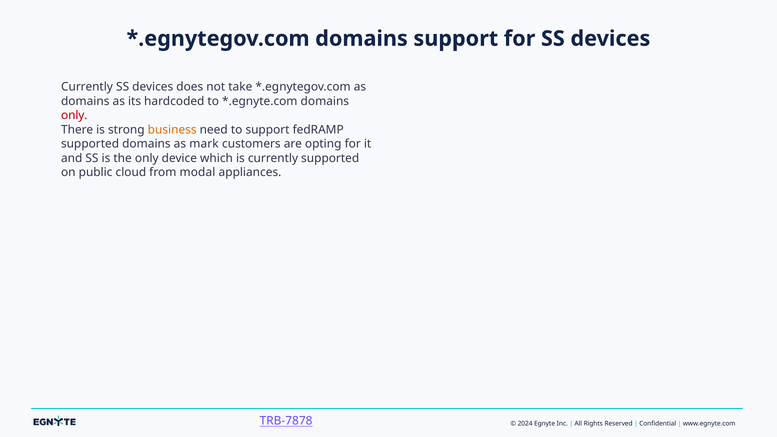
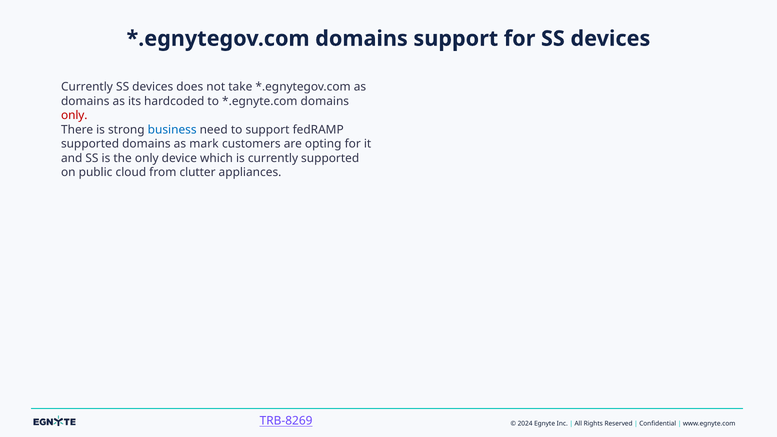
business colour: orange -> blue
modal: modal -> clutter
TRB-7878: TRB-7878 -> TRB-8269
